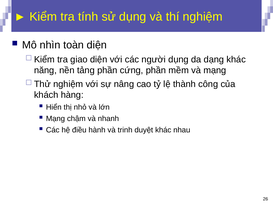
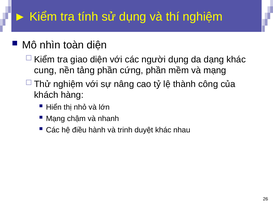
năng: năng -> cung
